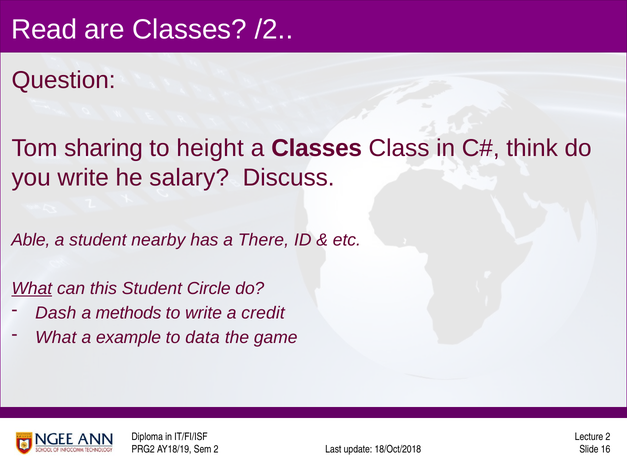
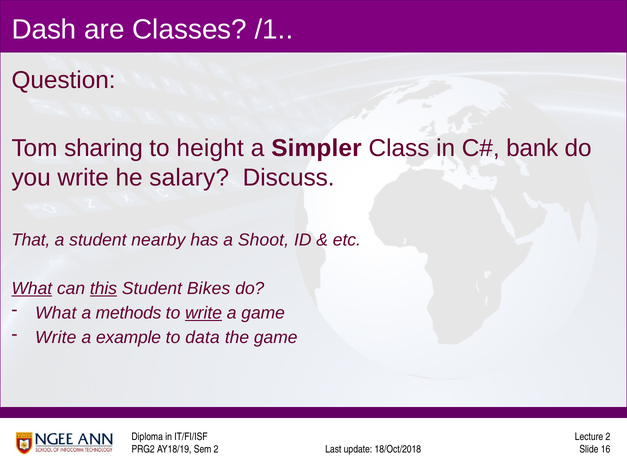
Read: Read -> Dash
/2: /2 -> /1
a Classes: Classes -> Simpler
think: think -> bank
Able: Able -> That
There: There -> Shoot
this underline: none -> present
Circle: Circle -> Bikes
Dash at (56, 313): Dash -> What
write at (204, 313) underline: none -> present
a credit: credit -> game
What at (56, 338): What -> Write
